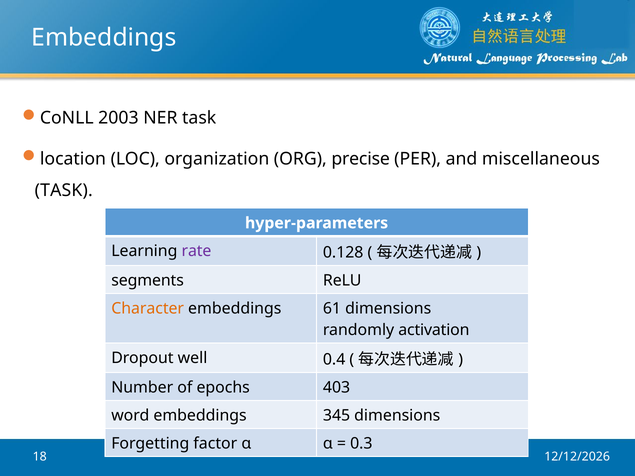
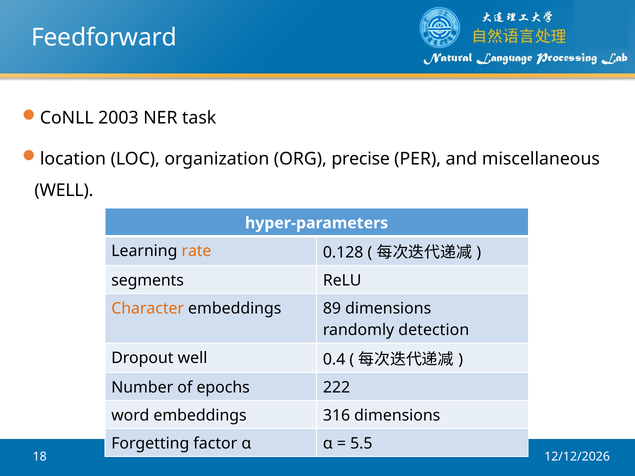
Embeddings at (104, 38): Embeddings -> Feedforward
TASK at (64, 191): TASK -> WELL
rate colour: purple -> orange
61: 61 -> 89
activation: activation -> detection
403: 403 -> 222
345: 345 -> 316
0.3: 0.3 -> 5.5
